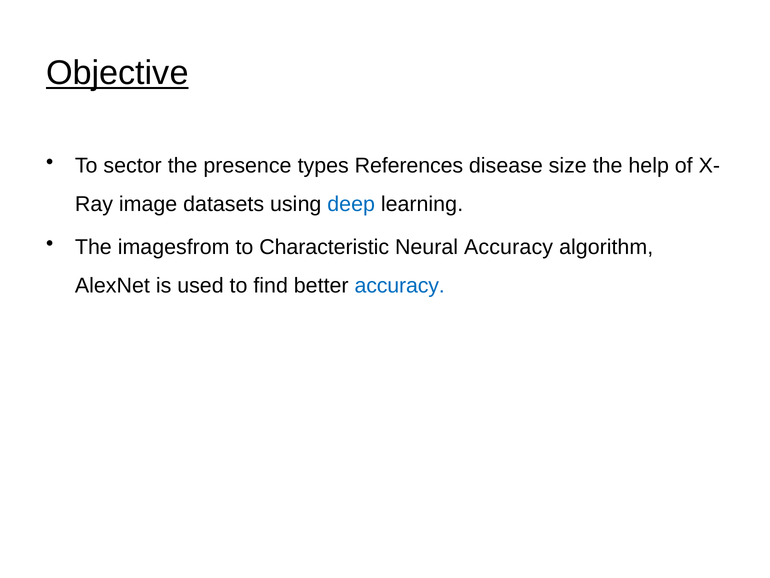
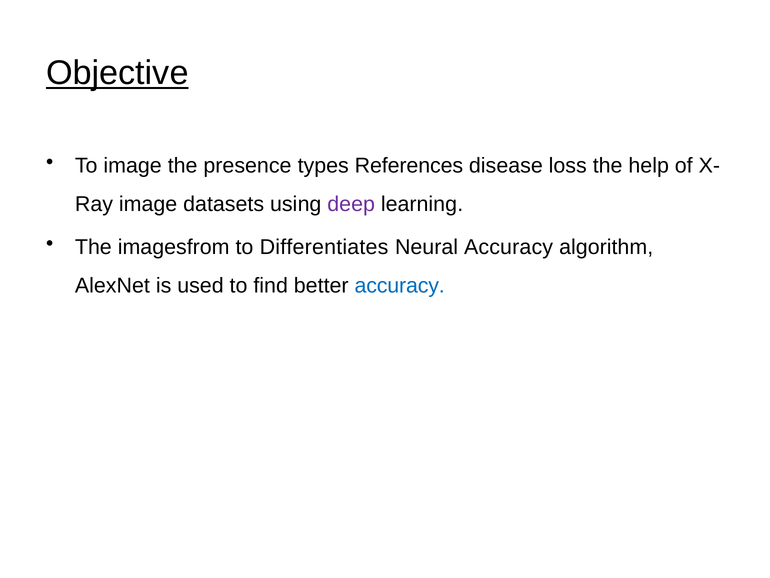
To sector: sector -> image
size: size -> loss
deep colour: blue -> purple
Characteristic: Characteristic -> Differentiates
